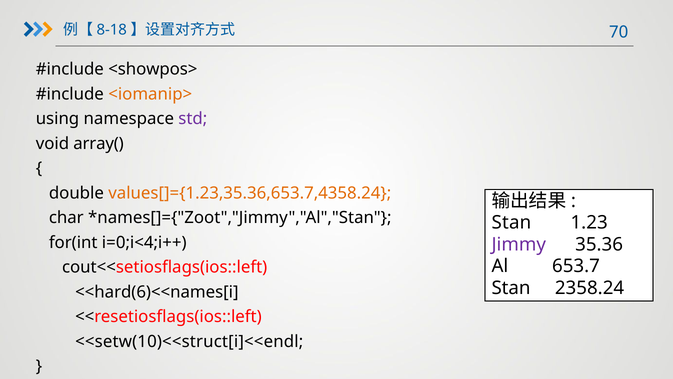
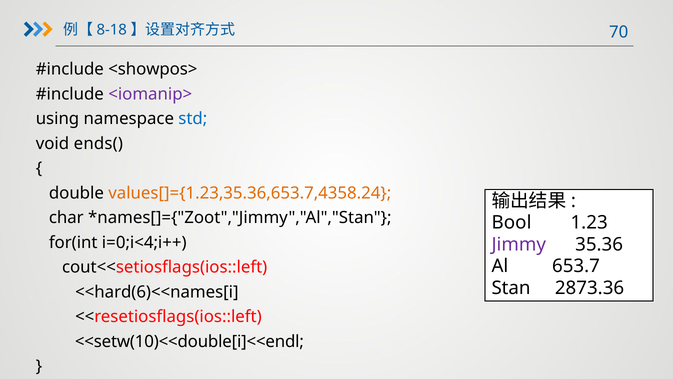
<iomanip> colour: orange -> purple
std colour: purple -> blue
array(: array( -> ends(
Stan at (511, 222): Stan -> Bool
2358.24: 2358.24 -> 2873.36
<<setw(10)<<struct[i]<<endl: <<setw(10)<<struct[i]<<endl -> <<setw(10)<<double[i]<<endl
